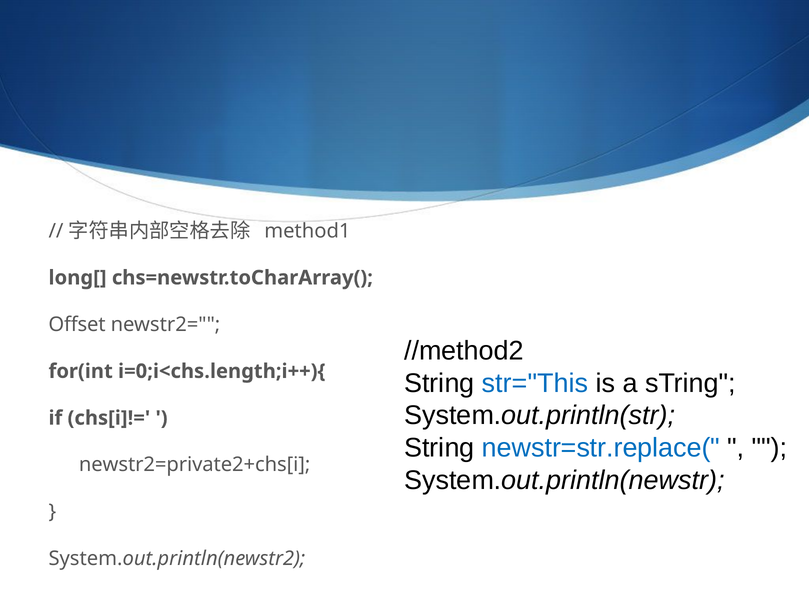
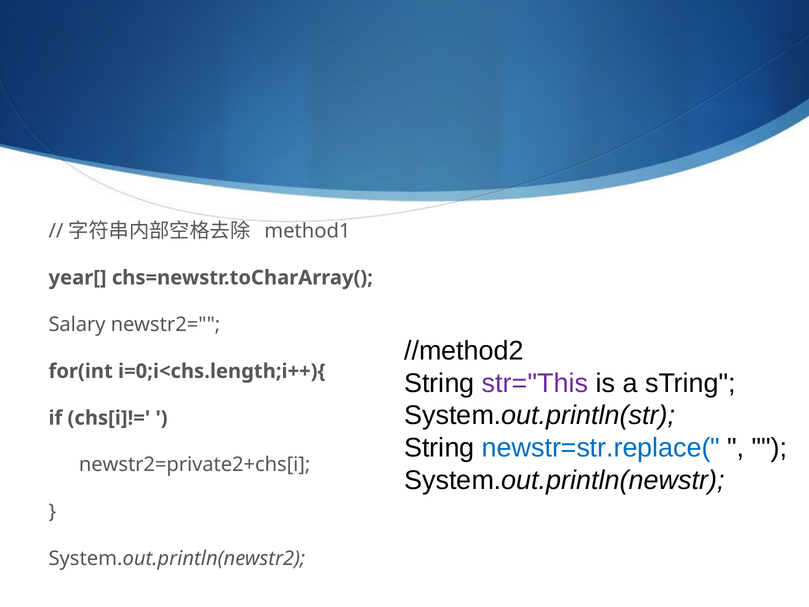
long[: long[ -> year[
Offset: Offset -> Salary
str="This colour: blue -> purple
